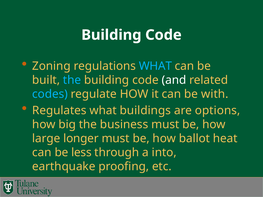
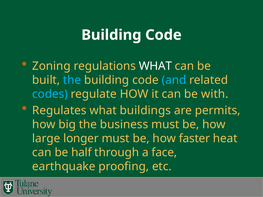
WHAT at (155, 66) colour: light blue -> white
and colour: white -> light blue
options: options -> permits
ballot: ballot -> faster
less: less -> half
into: into -> face
